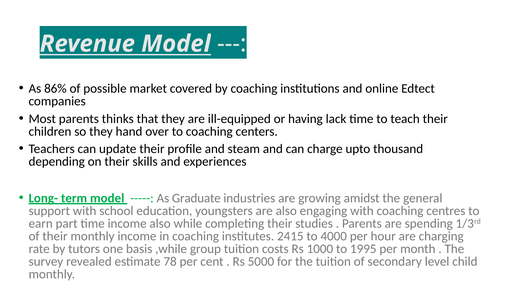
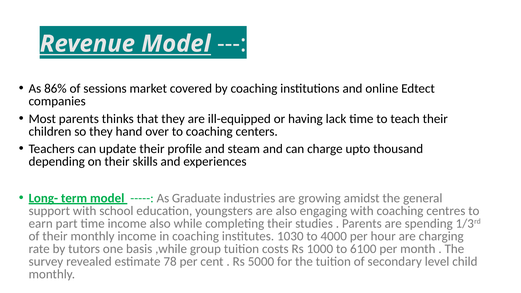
possible: possible -> sessions
2415: 2415 -> 1030
1995: 1995 -> 6100
